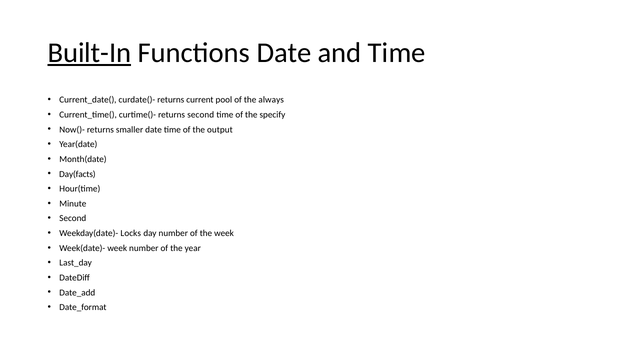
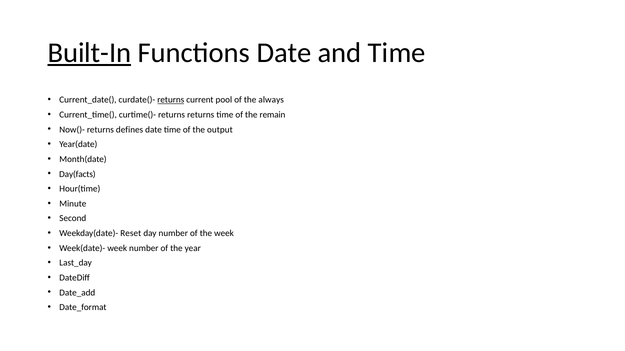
returns at (171, 100) underline: none -> present
returns second: second -> returns
specify: specify -> remain
smaller: smaller -> defines
Locks: Locks -> Reset
